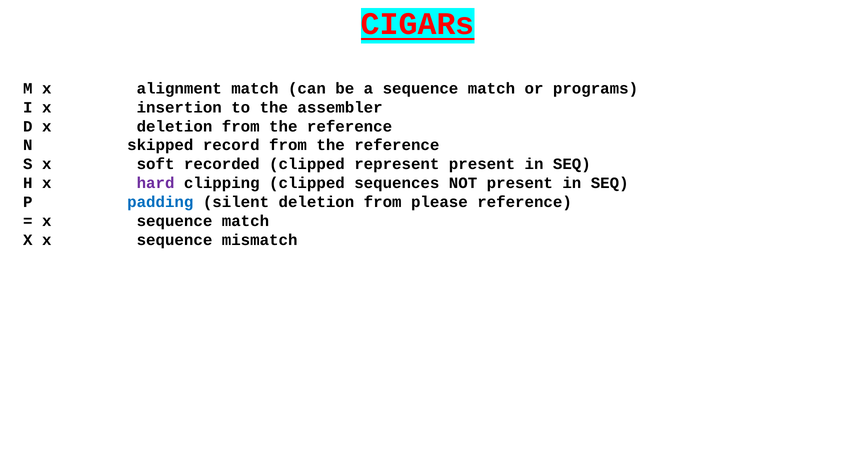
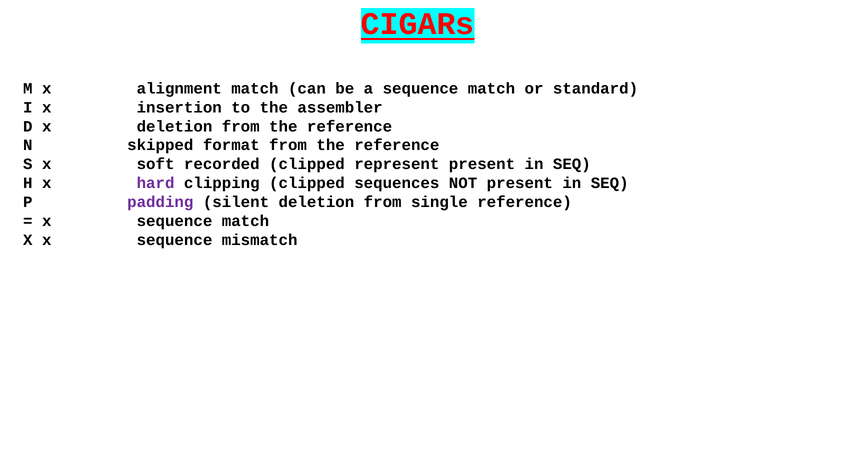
programs: programs -> standard
record: record -> format
padding colour: blue -> purple
please: please -> single
